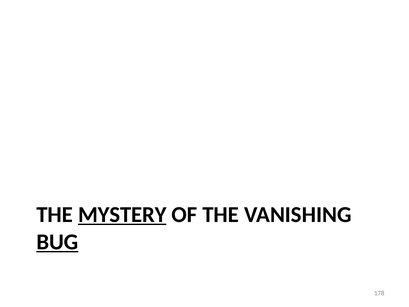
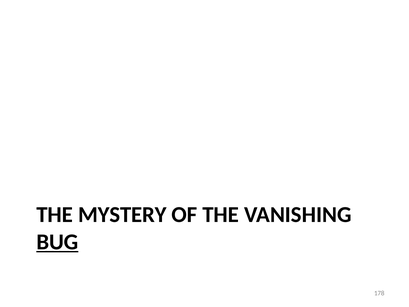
MYSTERY underline: present -> none
